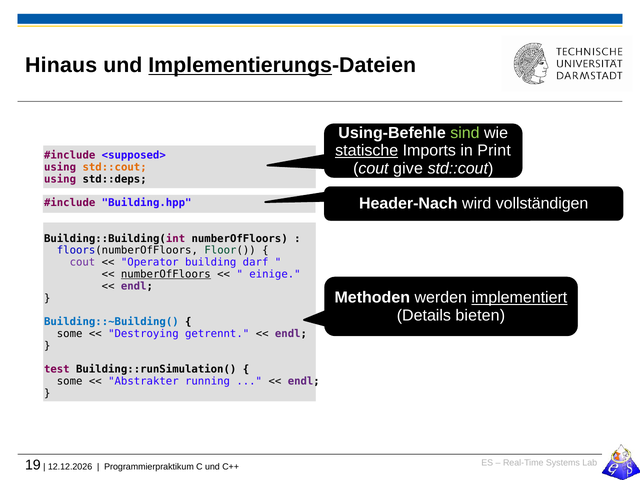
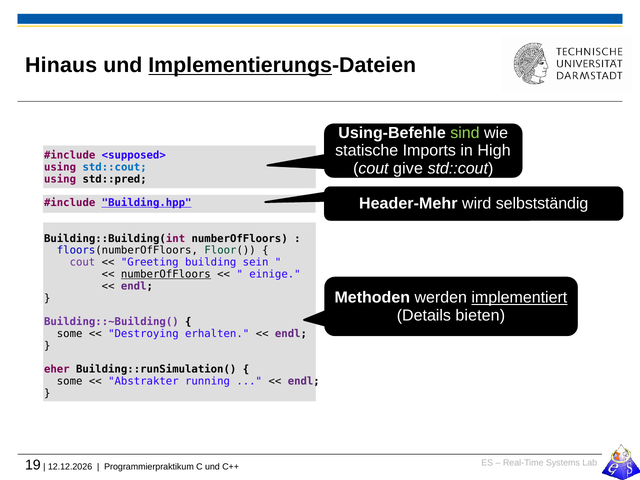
statische underline: present -> none
Print: Print -> High
std::cout at (115, 167) colour: orange -> blue
std::deps: std::deps -> std::pred
Header-Nach: Header-Nach -> Header-Mehr
vollständigen: vollständigen -> selbstständig
Building.hpp underline: none -> present
Operator: Operator -> Greeting
darf: darf -> sein
Building::~Building( colour: blue -> purple
getrennt: getrennt -> erhalten
test: test -> eher
